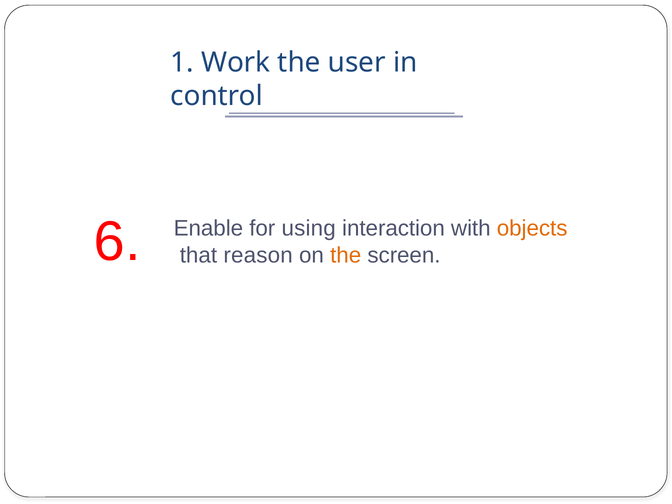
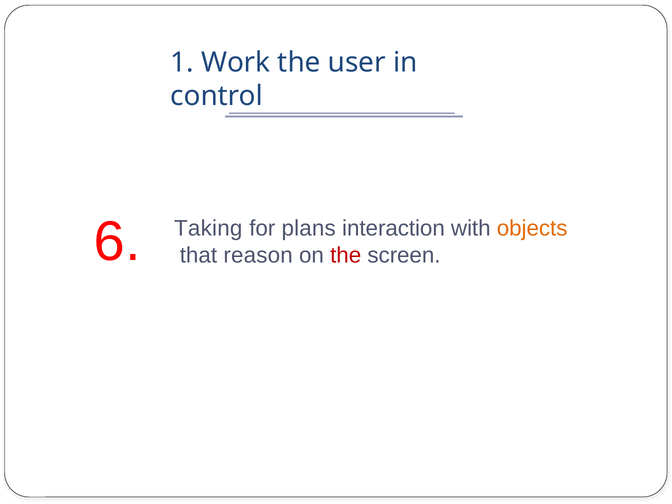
Enable: Enable -> Taking
using: using -> plans
the at (346, 255) colour: orange -> red
